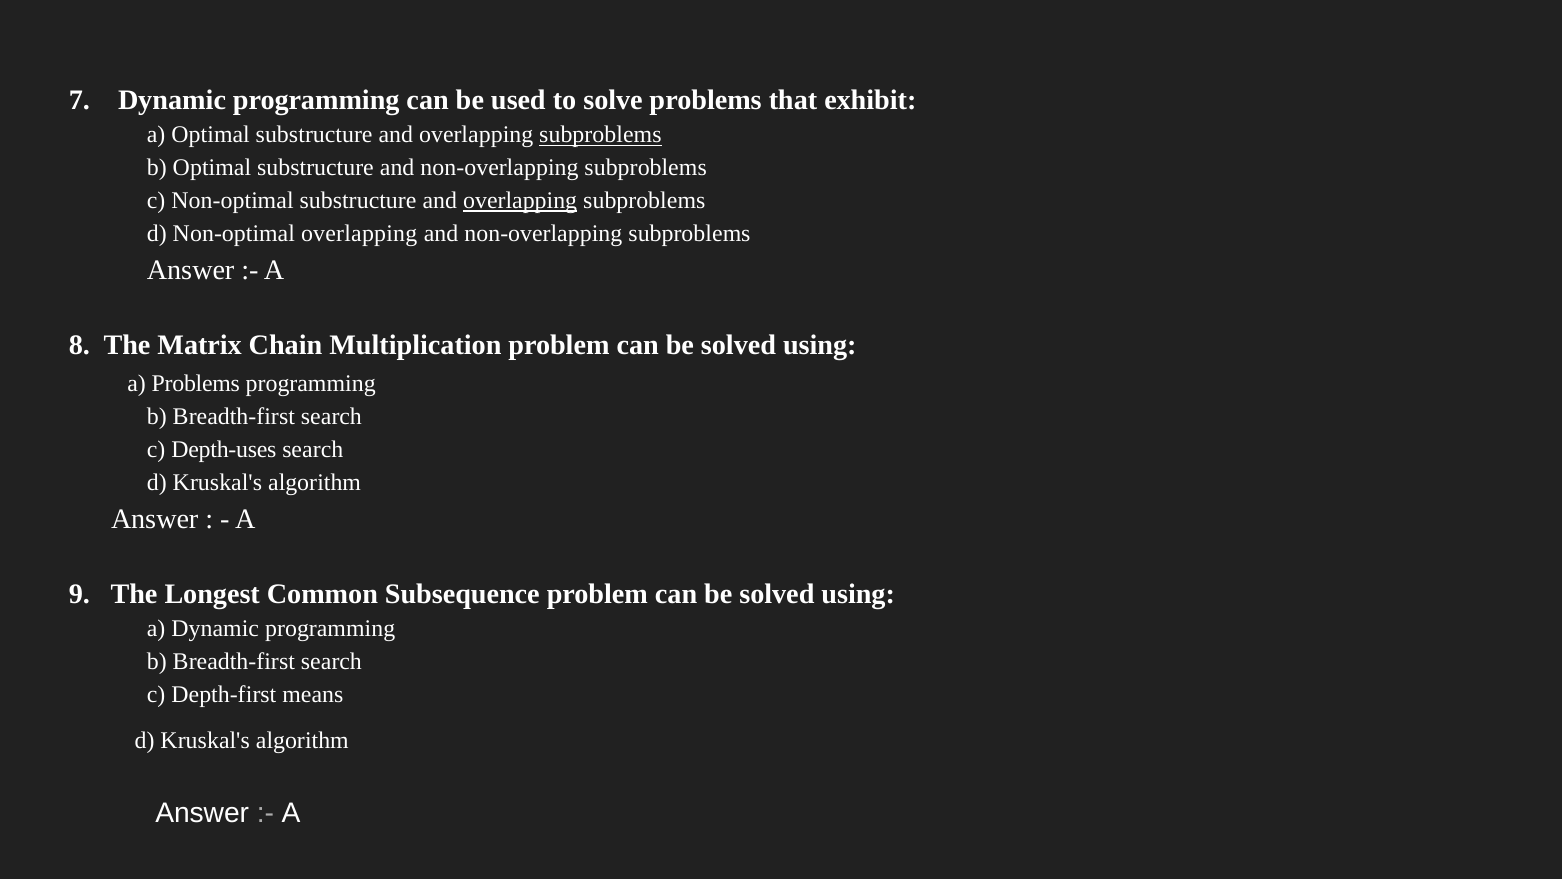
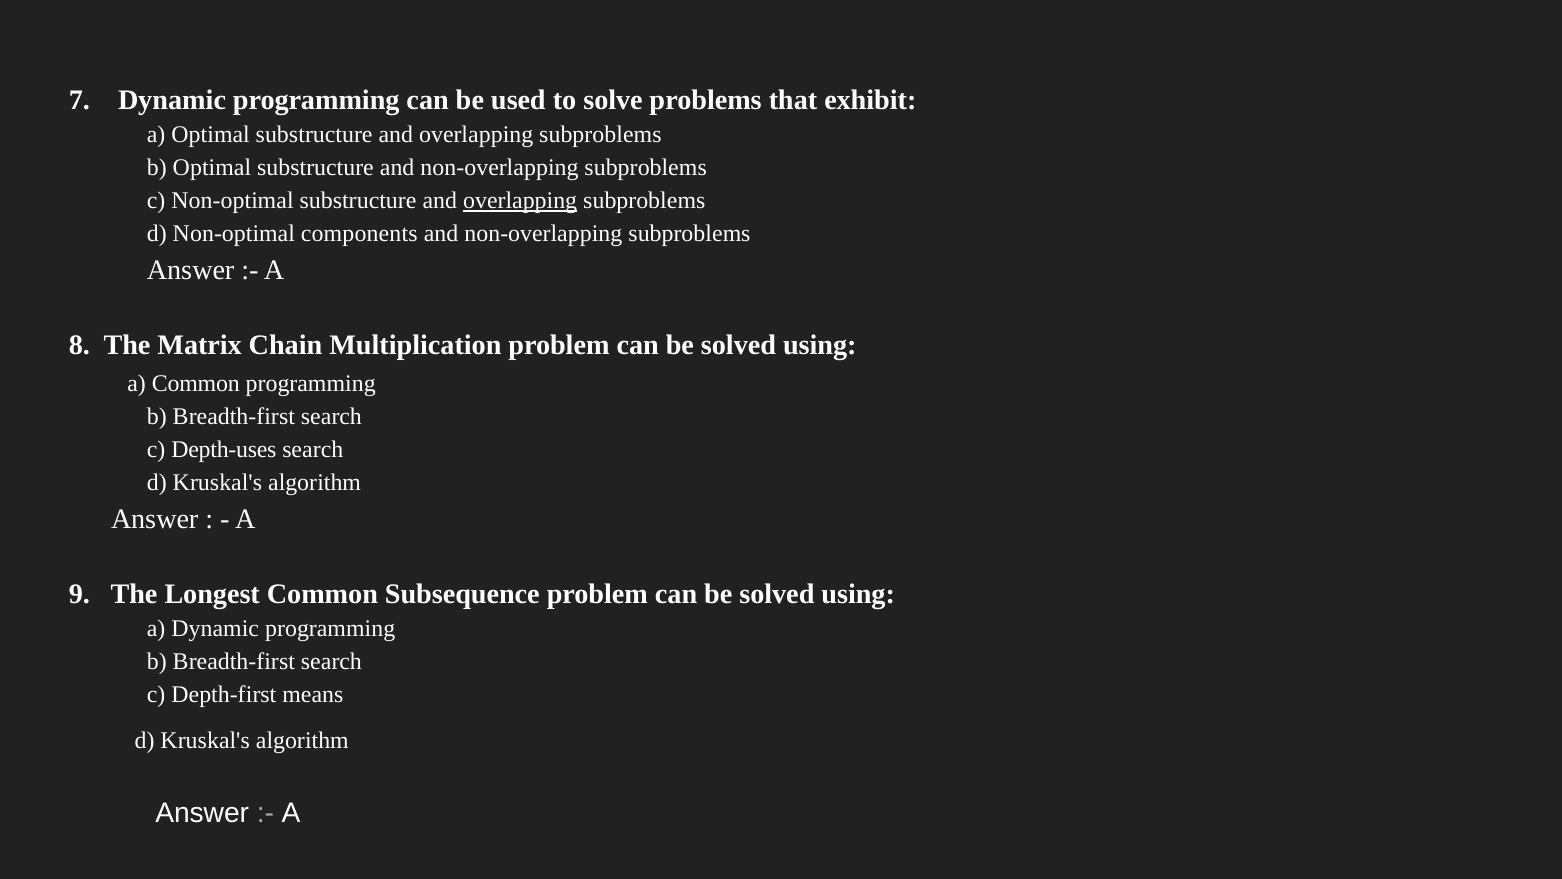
subproblems at (600, 135) underline: present -> none
Non-optimal overlapping: overlapping -> components
a Problems: Problems -> Common
